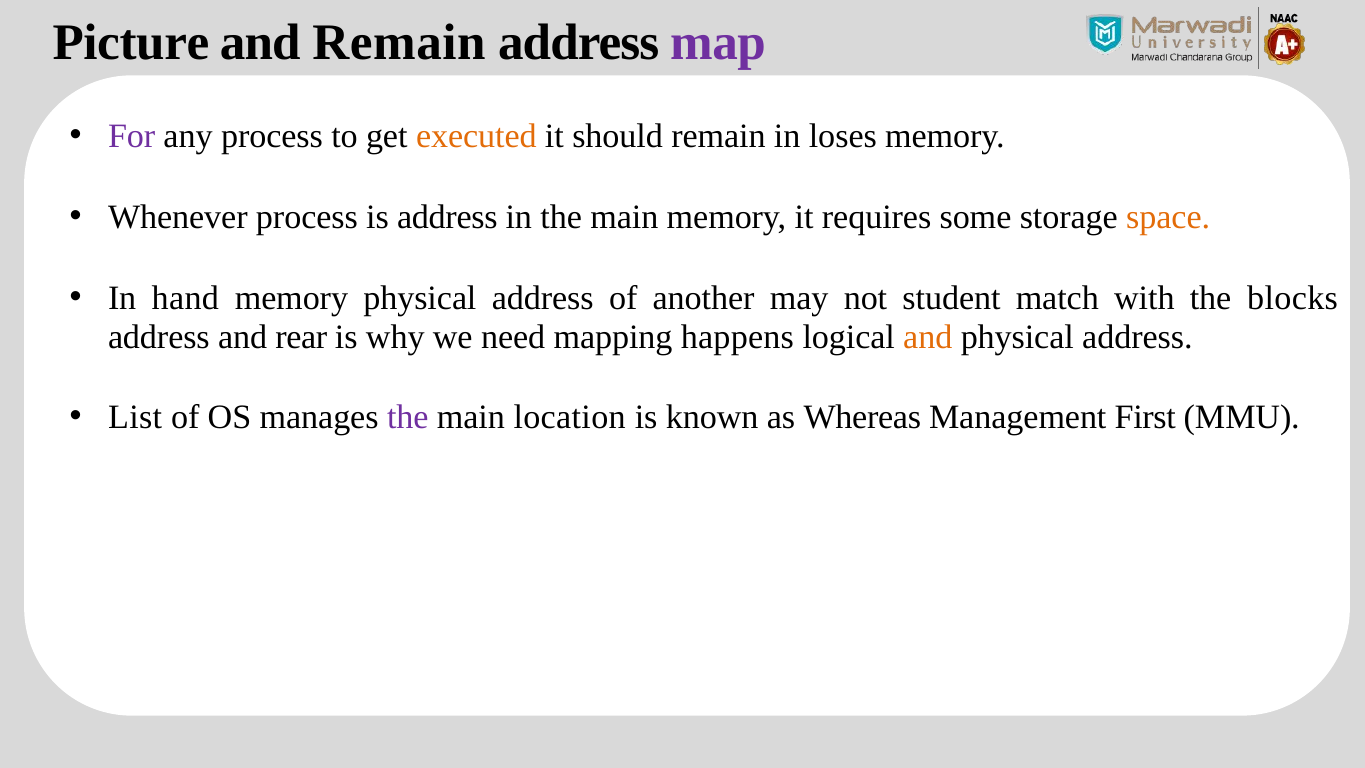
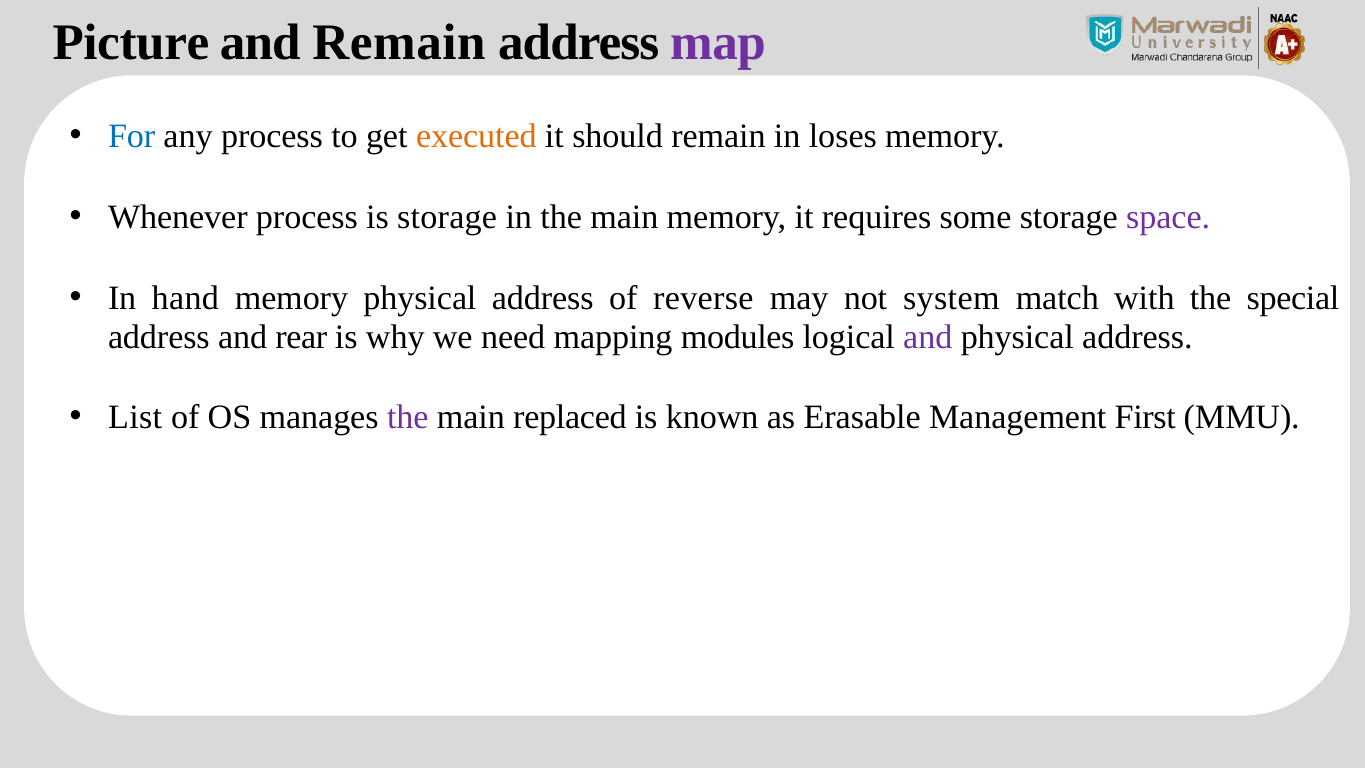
For colour: purple -> blue
is address: address -> storage
space colour: orange -> purple
another: another -> reverse
student: student -> system
blocks: blocks -> special
happens: happens -> modules
and at (928, 337) colour: orange -> purple
location: location -> replaced
Whereas: Whereas -> Erasable
